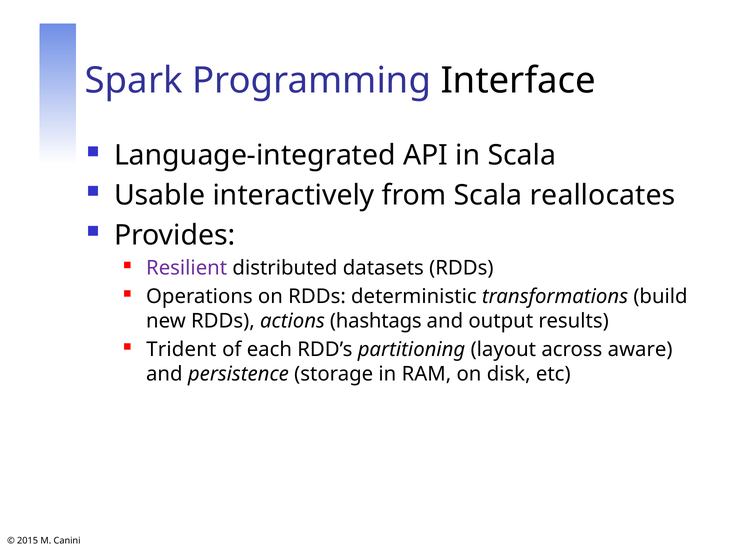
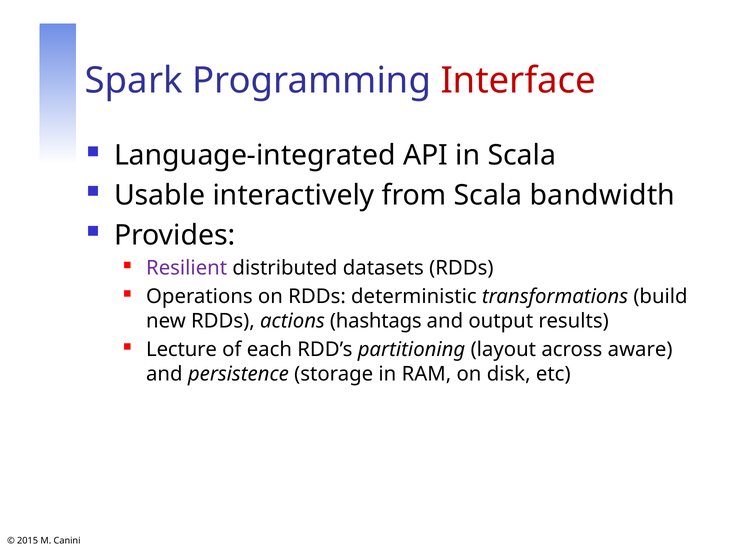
Interface colour: black -> red
reallocates: reallocates -> bandwidth
Trident: Trident -> Lecture
